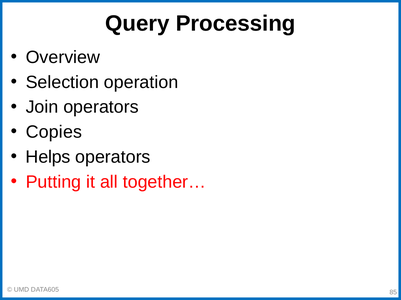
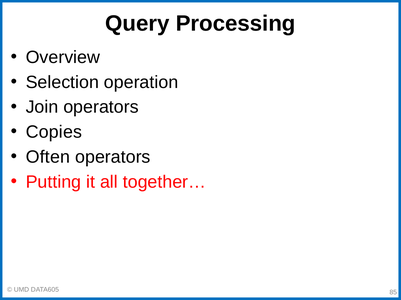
Helps: Helps -> Often
